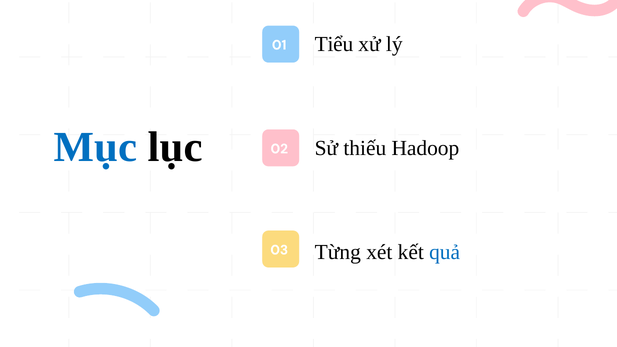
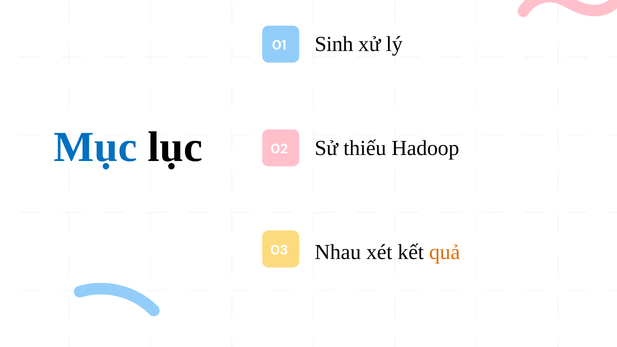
Tiểu: Tiểu -> Sinh
Từng: Từng -> Nhau
quả colour: blue -> orange
